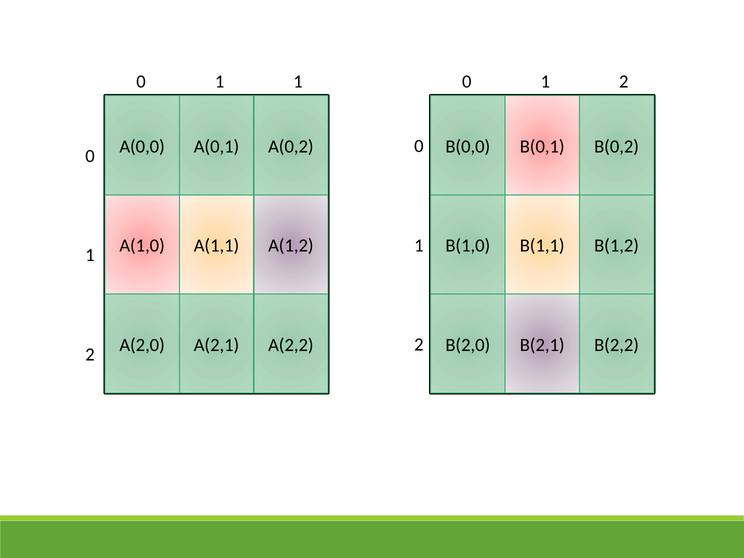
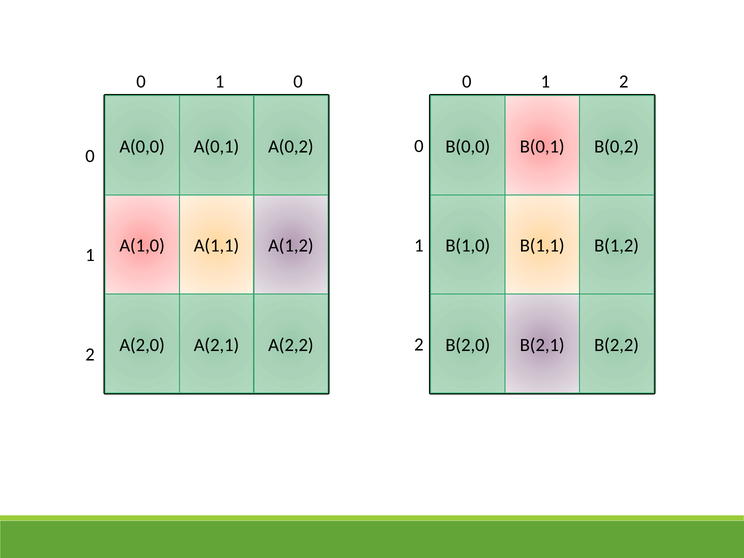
1 1: 1 -> 0
